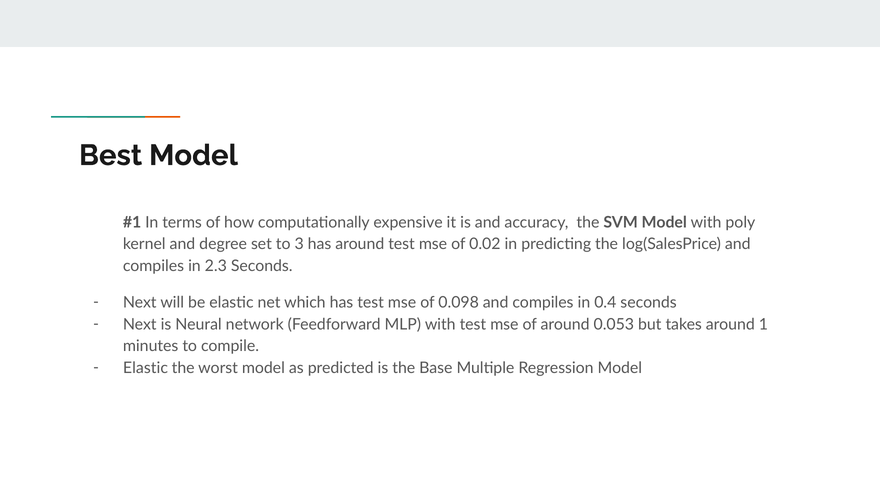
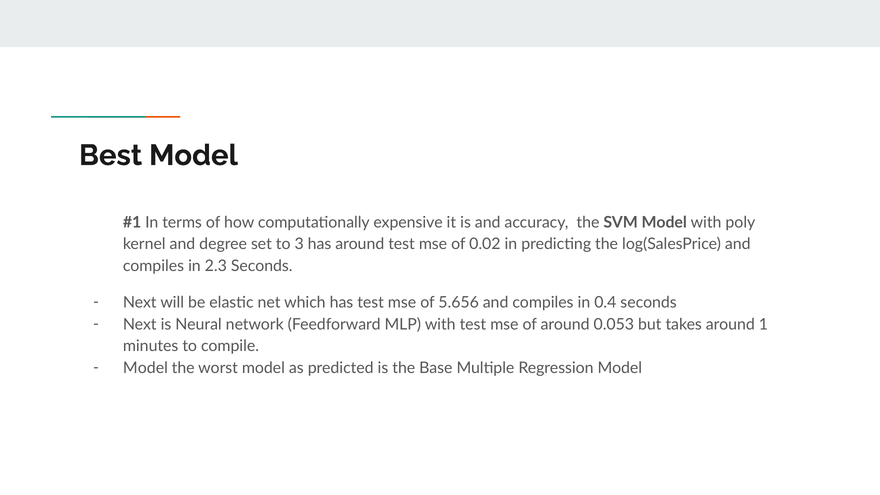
0.098: 0.098 -> 5.656
Elastic at (145, 368): Elastic -> Model
